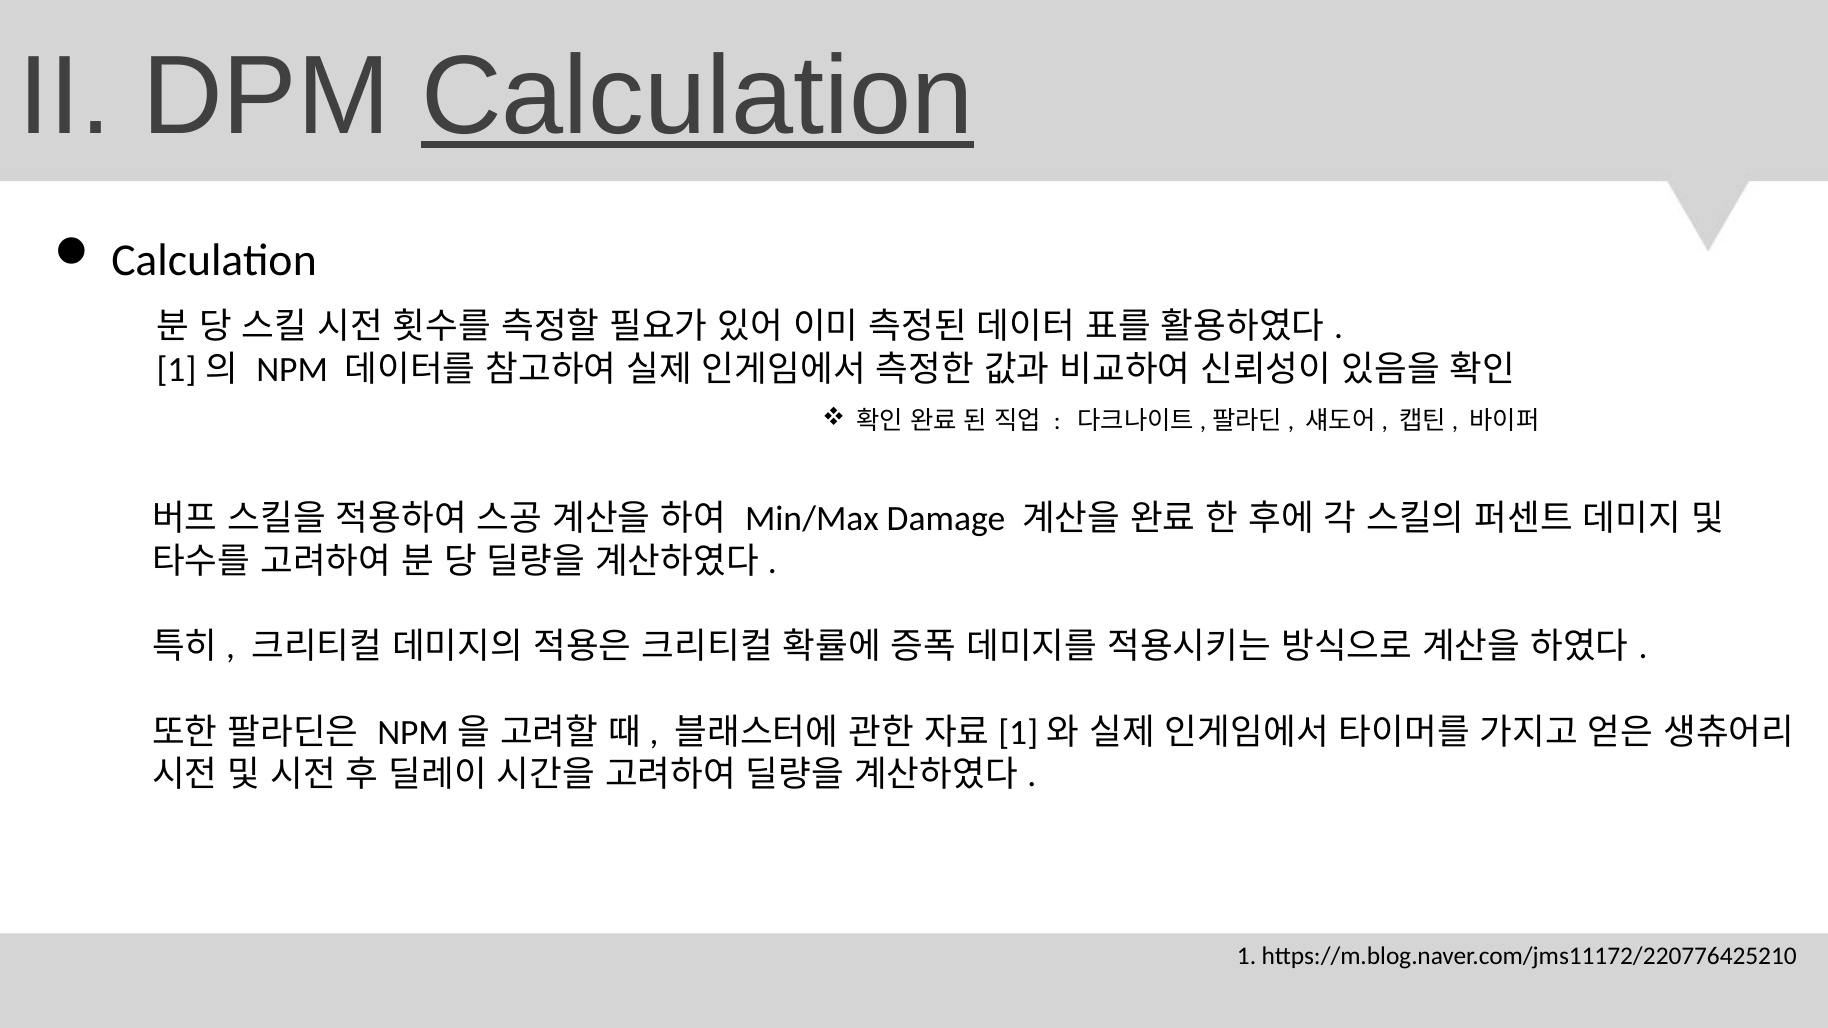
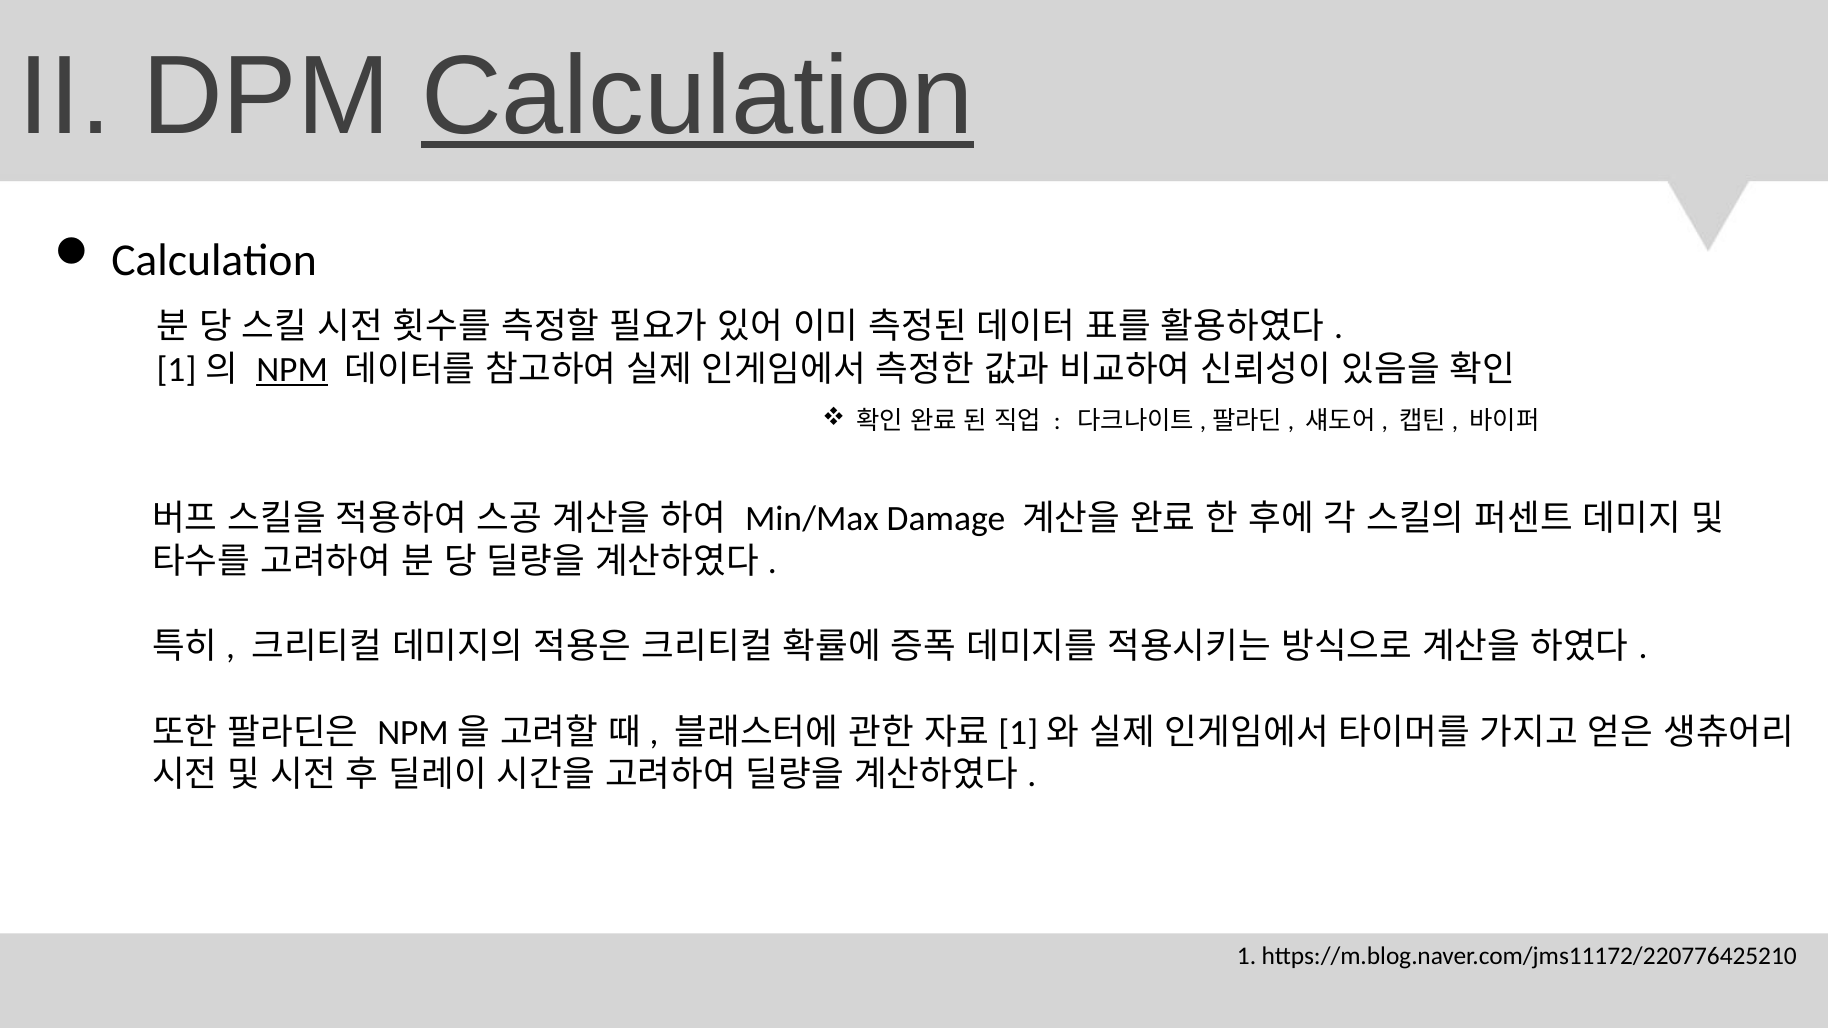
NPM underline: none -> present
